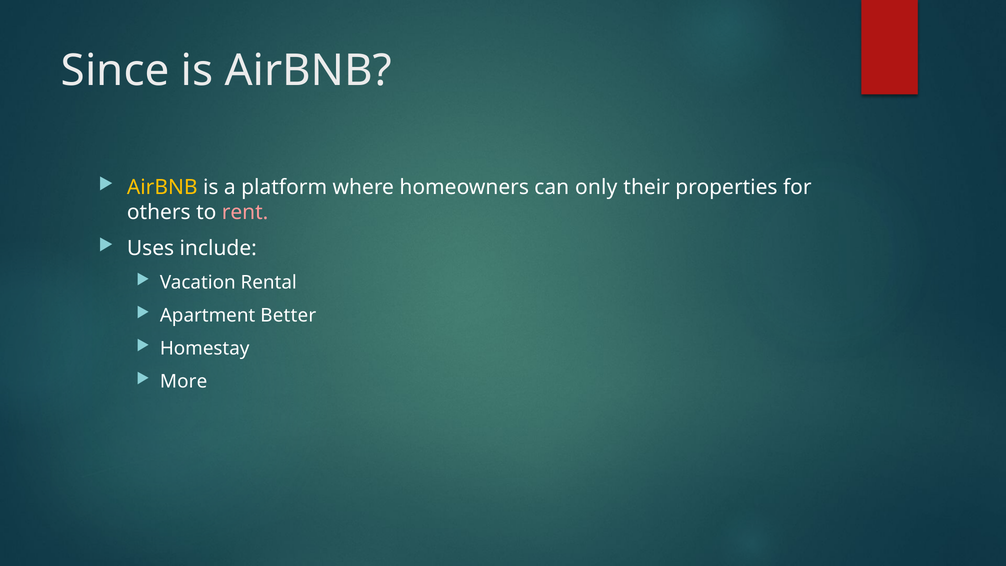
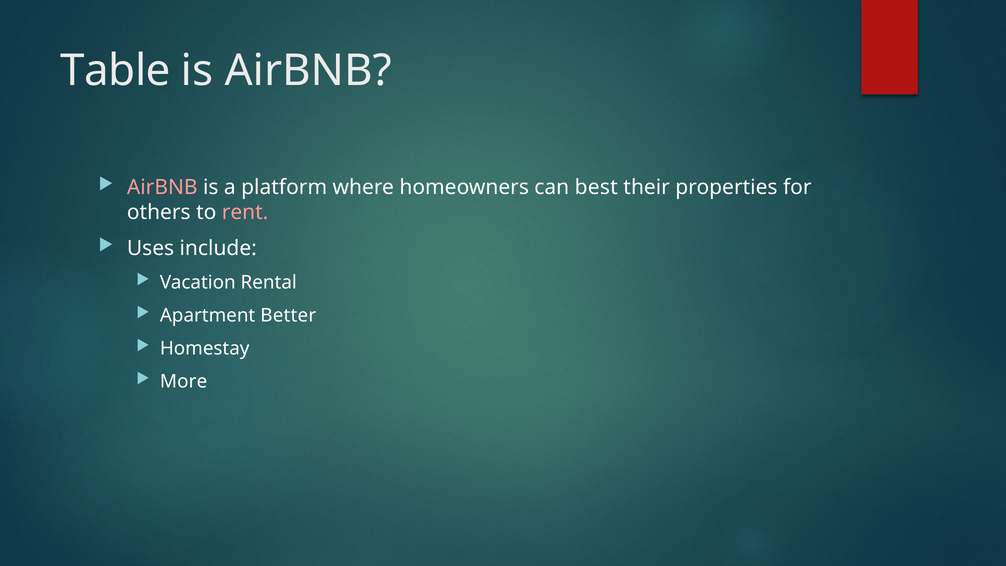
Since: Since -> Table
AirBNB at (162, 187) colour: yellow -> pink
only: only -> best
